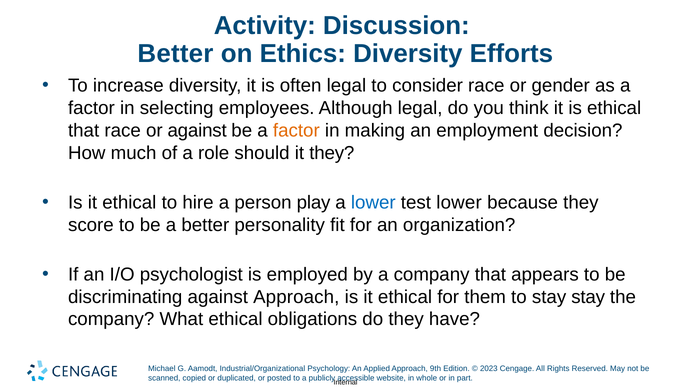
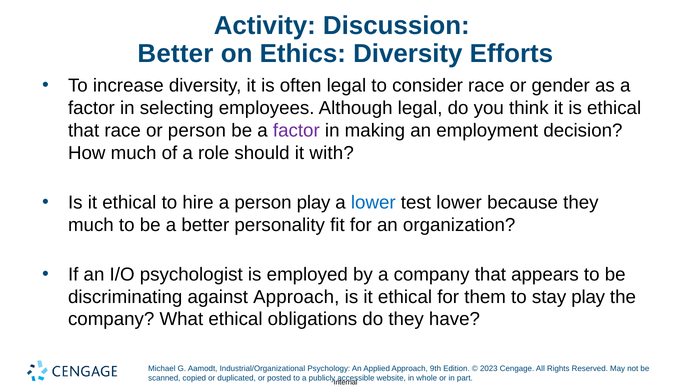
or against: against -> person
factor at (296, 131) colour: orange -> purple
it they: they -> with
score at (91, 225): score -> much
stay stay: stay -> play
